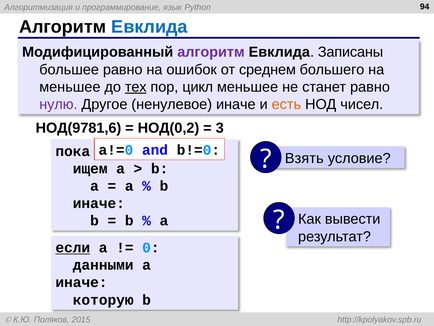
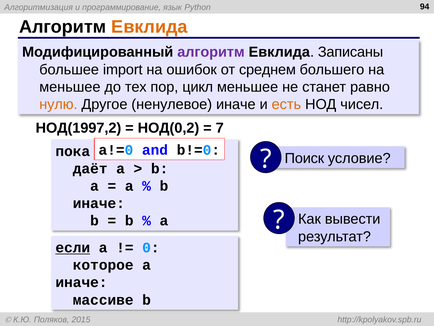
Евклида at (149, 27) colour: blue -> orange
большее равно: равно -> import
тех underline: present -> none
нулю colour: purple -> orange
НОД(9781,6: НОД(9781,6 -> НОД(1997,2
3: 3 -> 7
Взять: Взять -> Поиск
ищем: ищем -> даёт
данными: данными -> которое
которую: которую -> массиве
